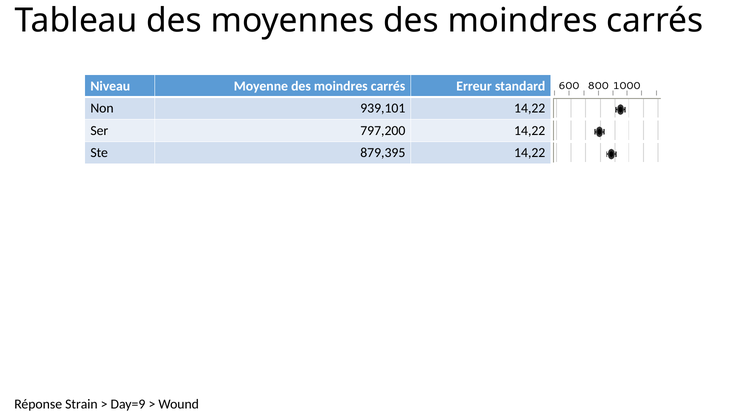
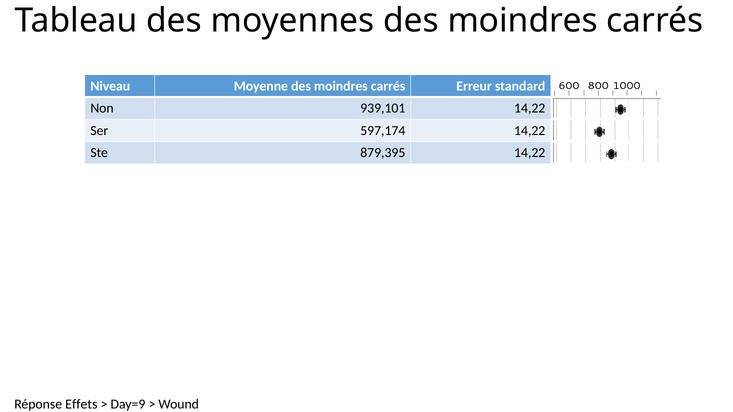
797,200: 797,200 -> 597,174
Strain: Strain -> Effets
